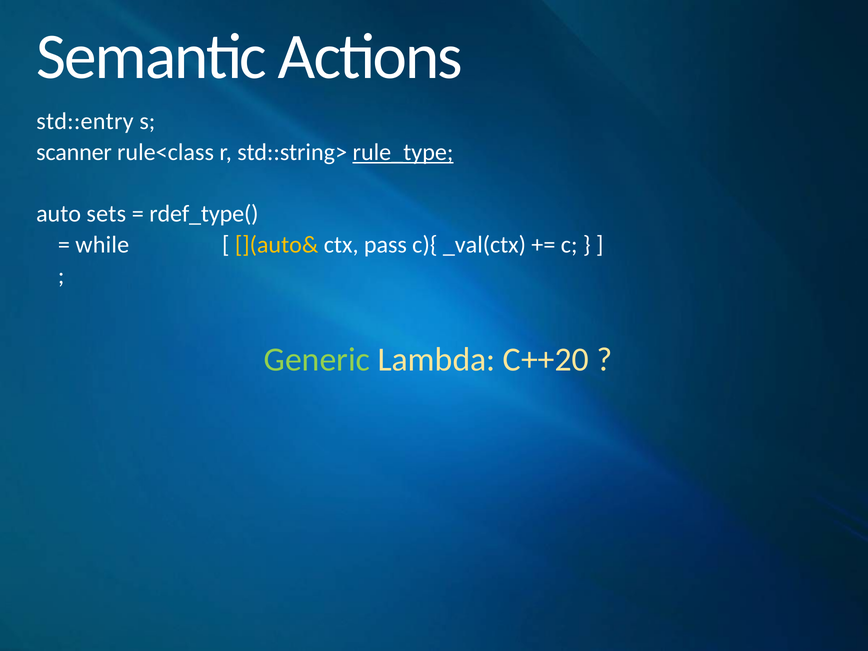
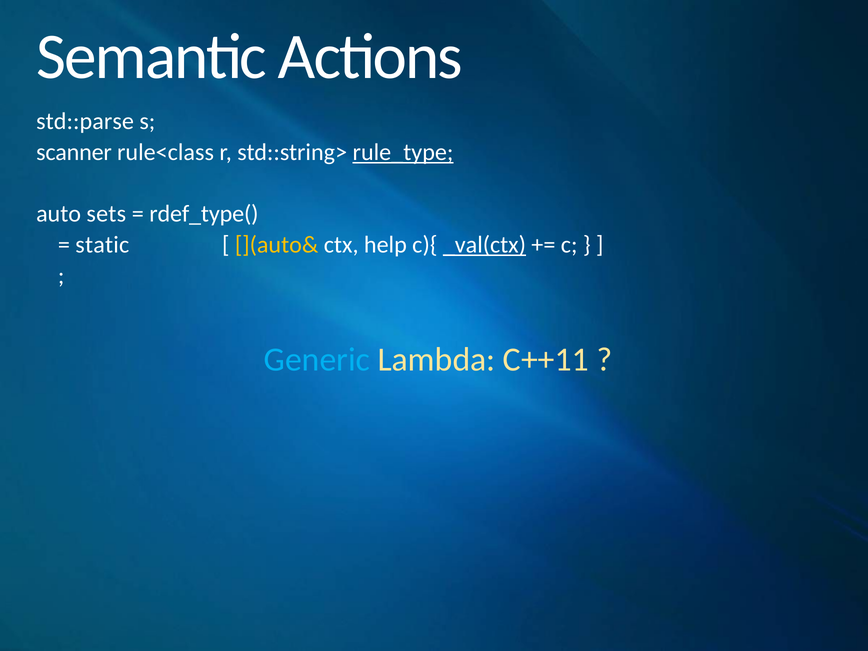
std::entry: std::entry -> std::parse
while: while -> static
pass: pass -> help
_val(ctx underline: none -> present
Generic colour: light green -> light blue
C++20: C++20 -> C++11
